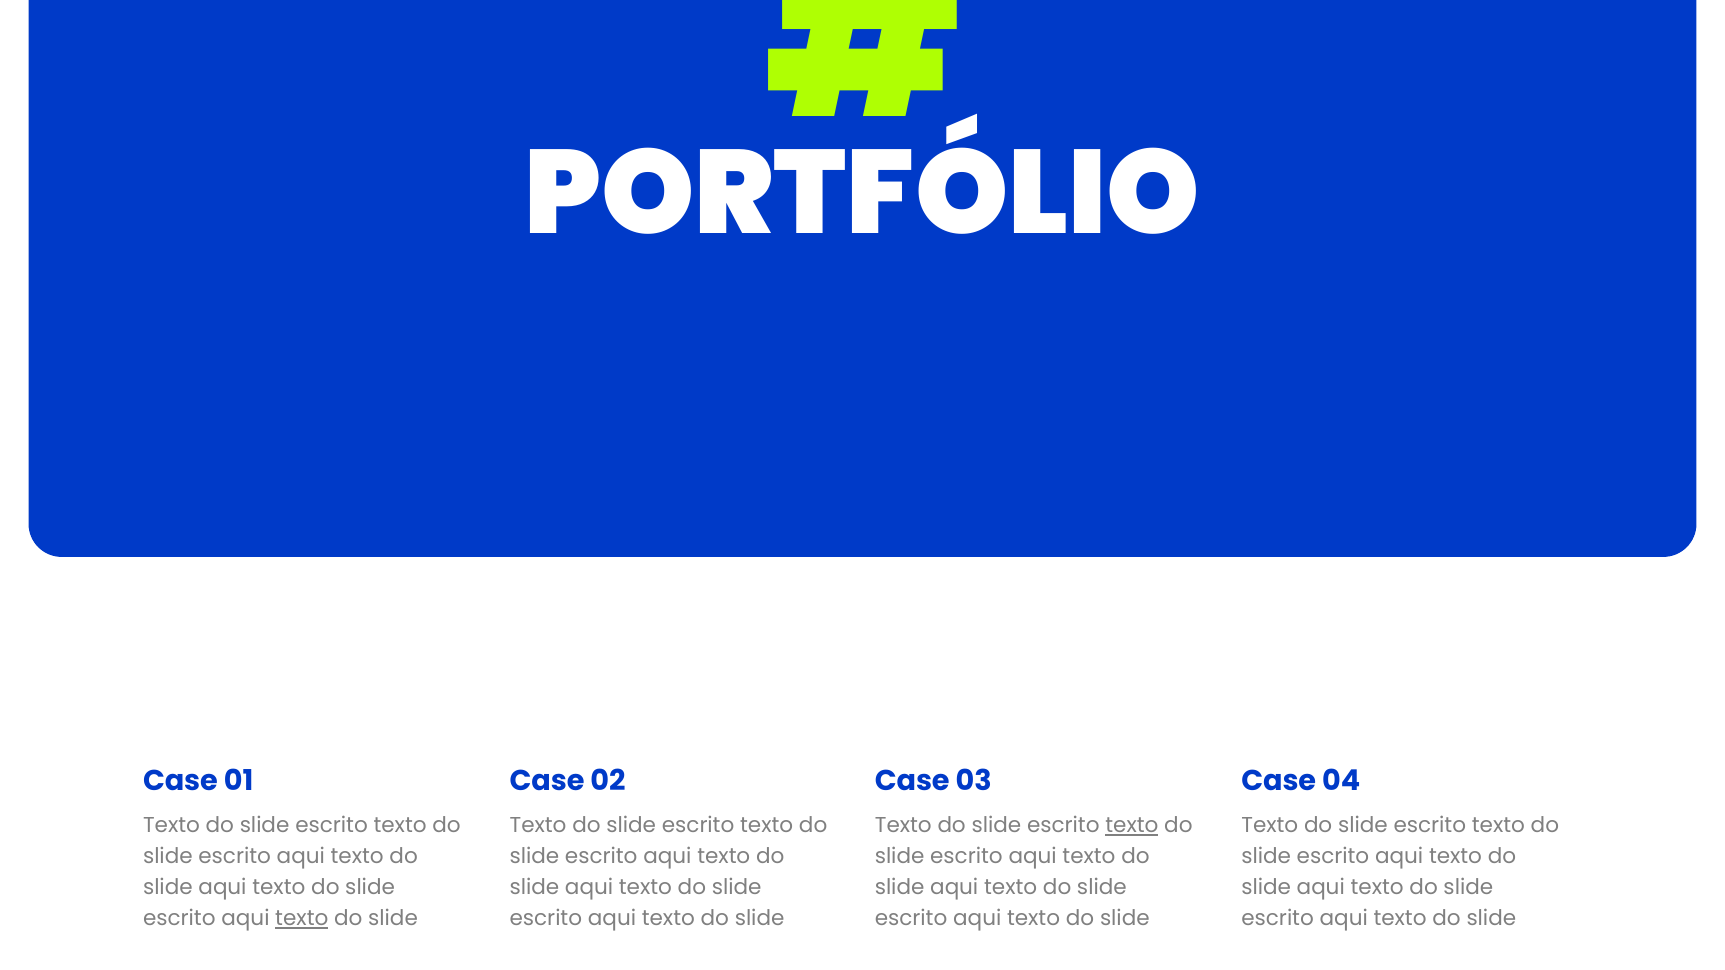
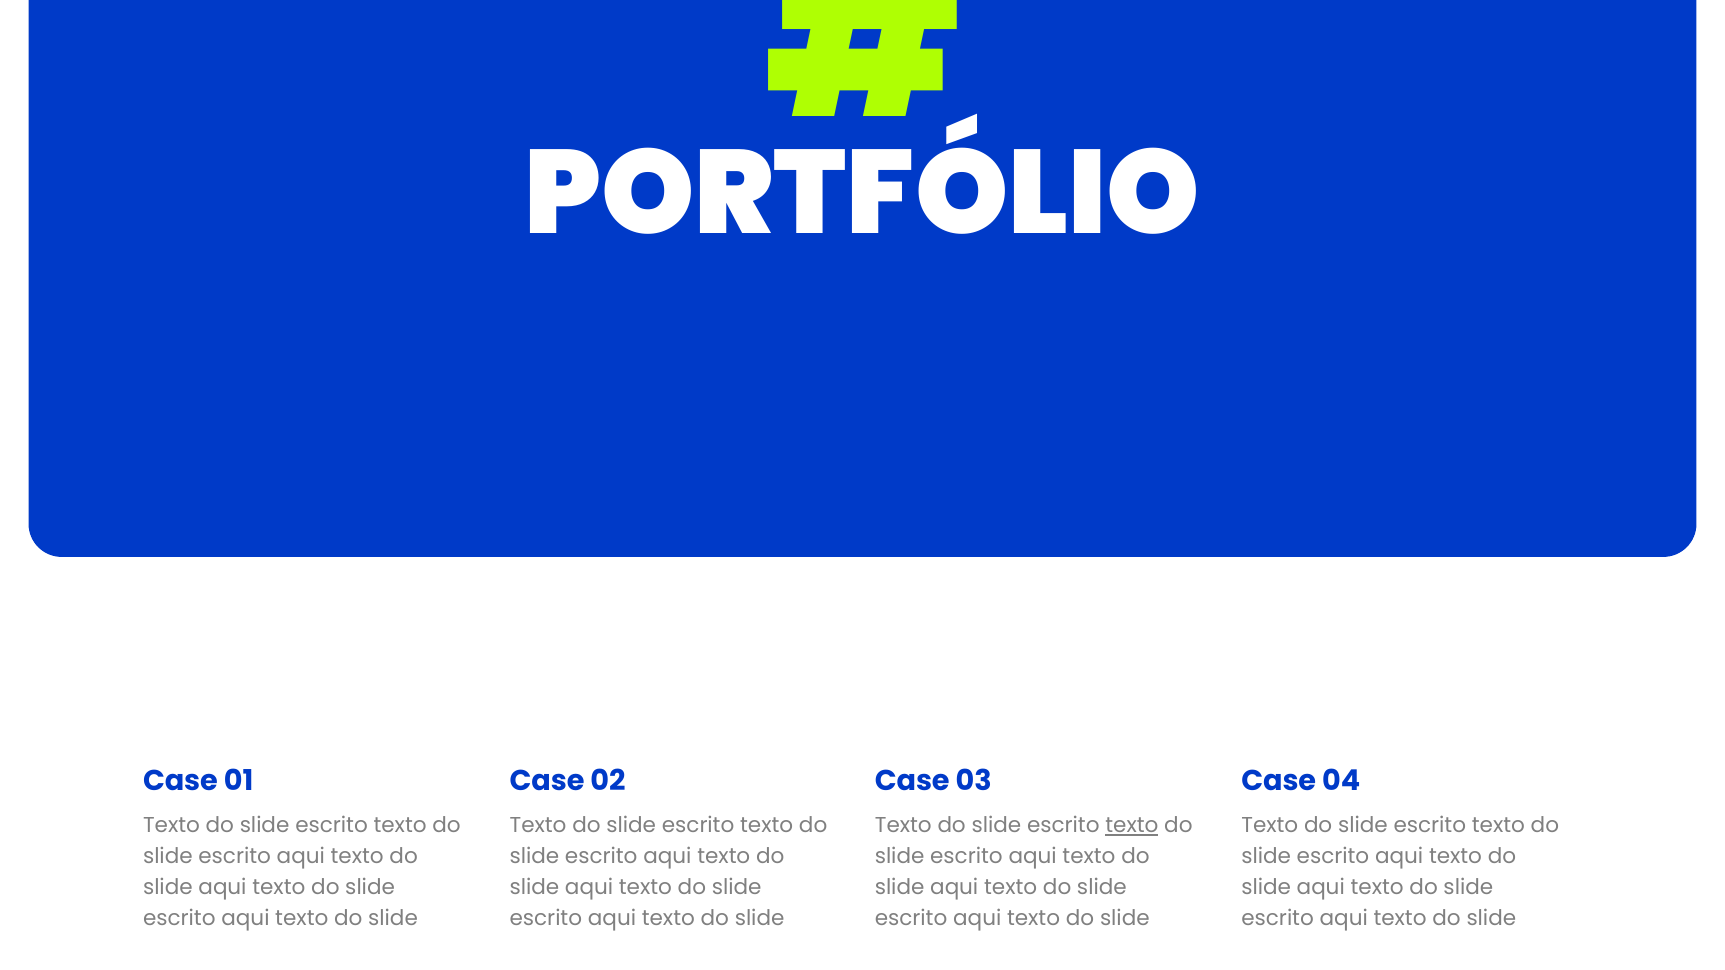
texto at (302, 919) underline: present -> none
